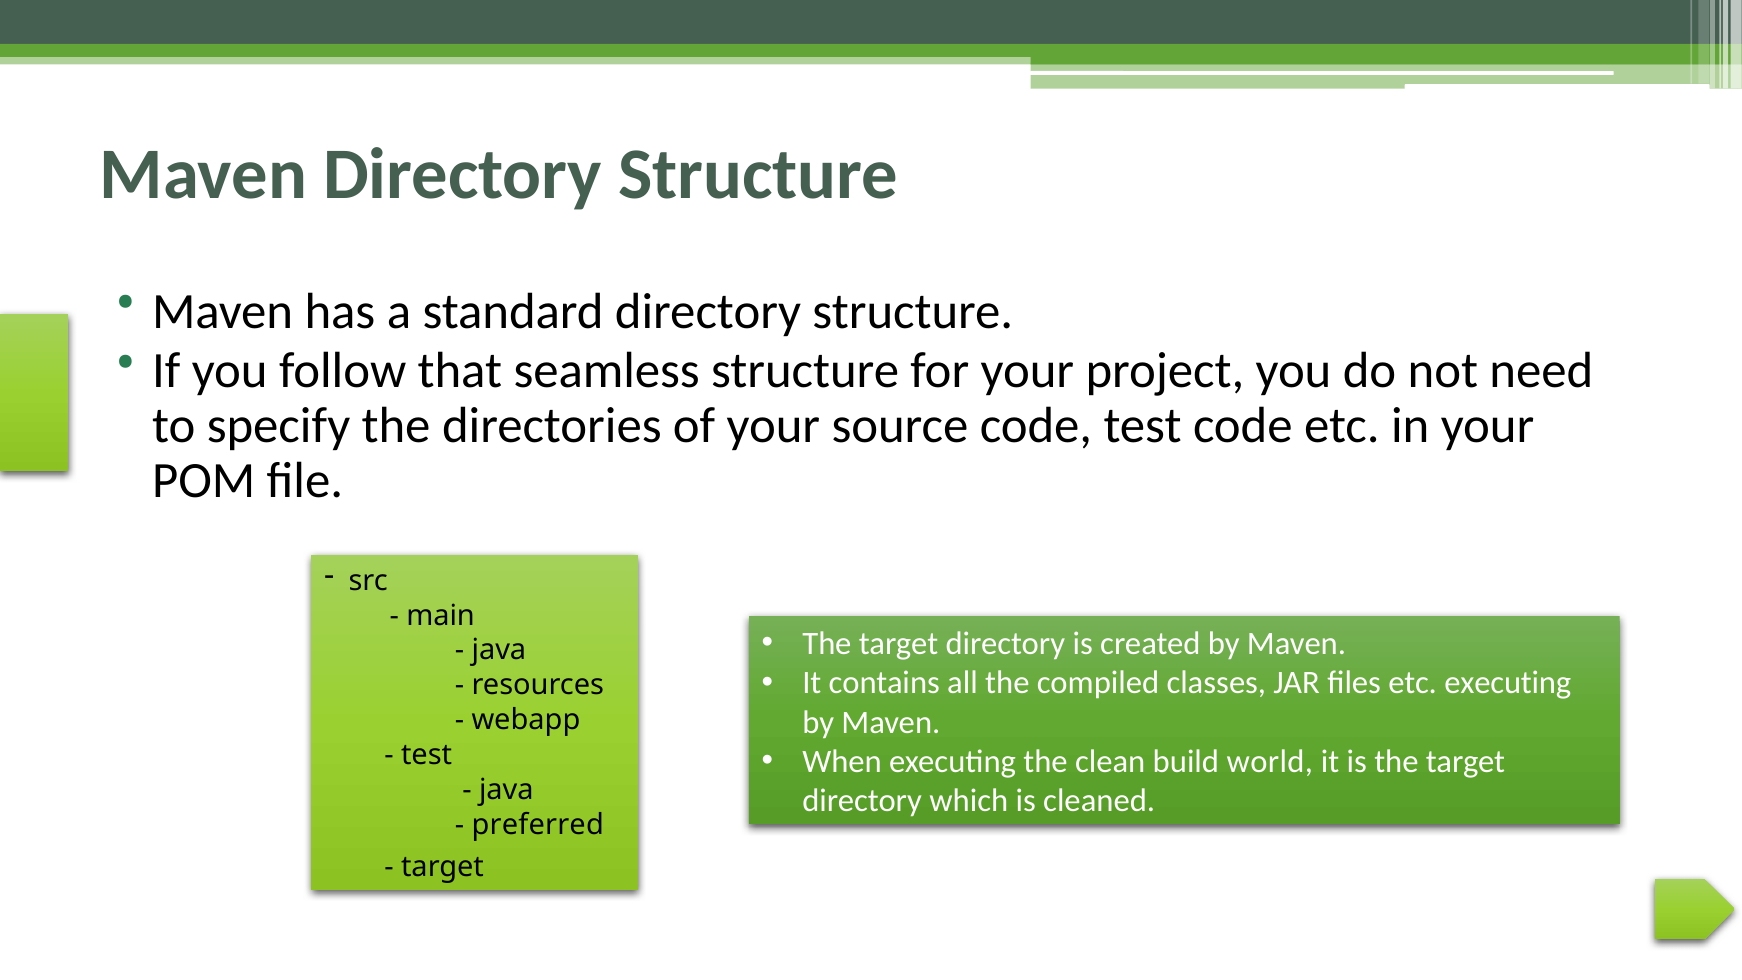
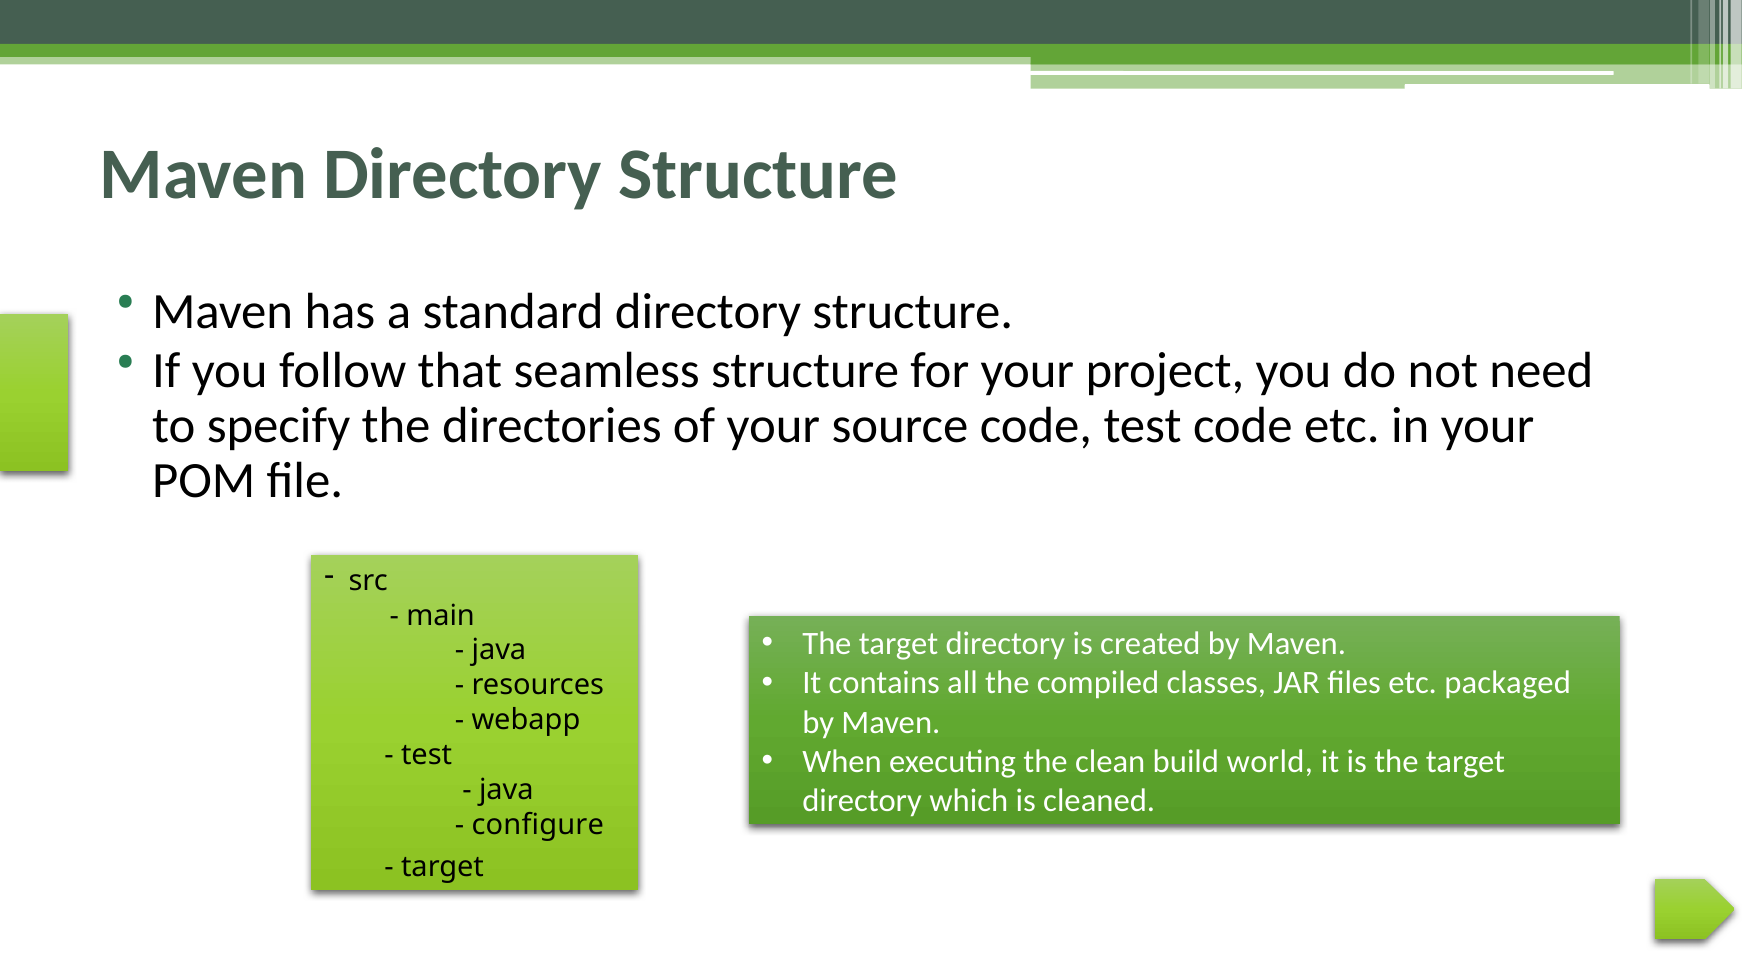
etc executing: executing -> packaged
preferred: preferred -> configure
